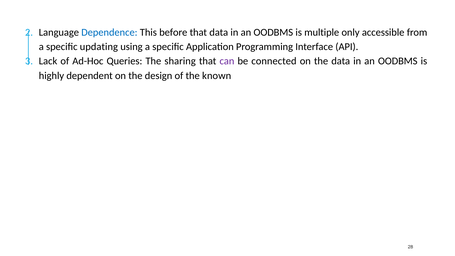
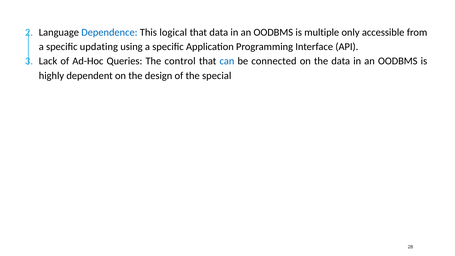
before: before -> logical
sharing: sharing -> control
can colour: purple -> blue
known: known -> special
